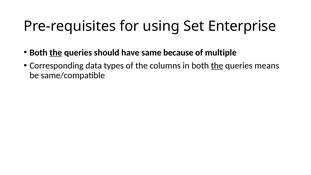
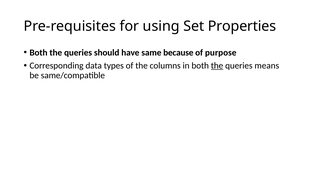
Enterprise: Enterprise -> Properties
the at (56, 53) underline: present -> none
multiple: multiple -> purpose
